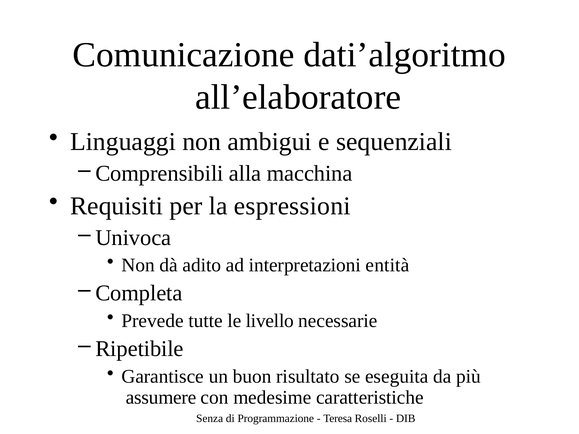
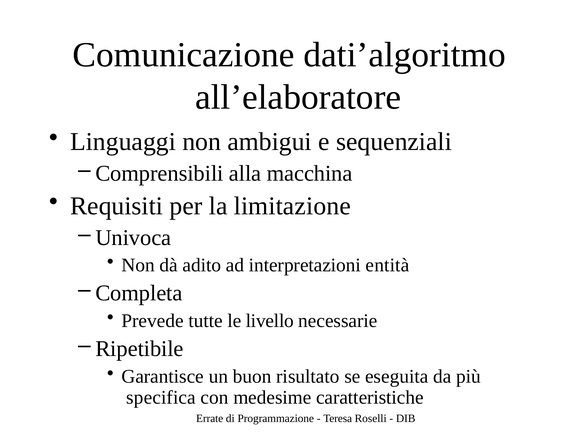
espressioni: espressioni -> limitazione
assumere: assumere -> specifica
Senza: Senza -> Errate
